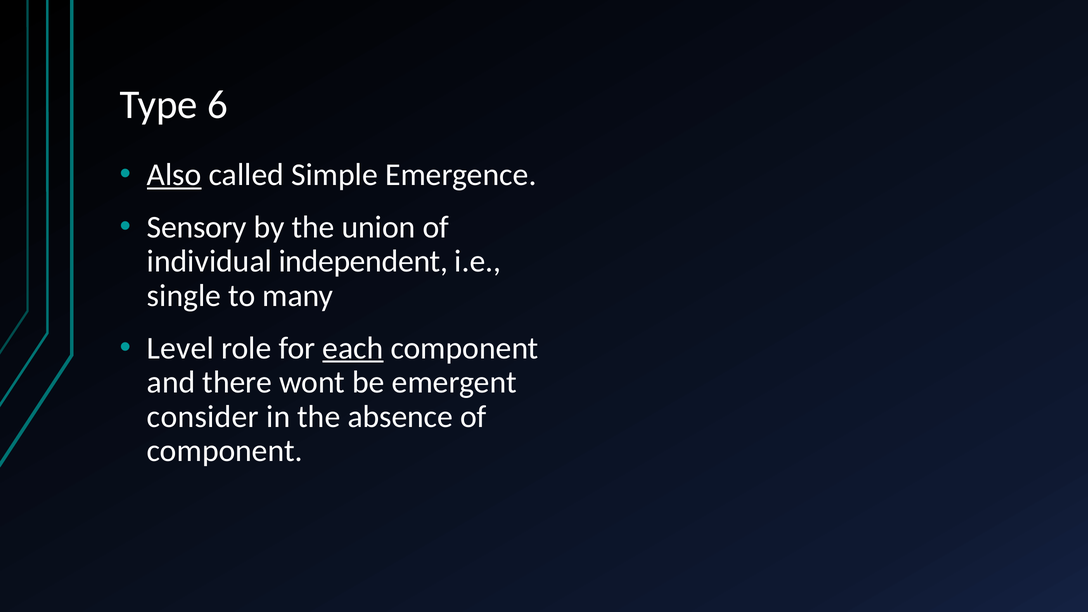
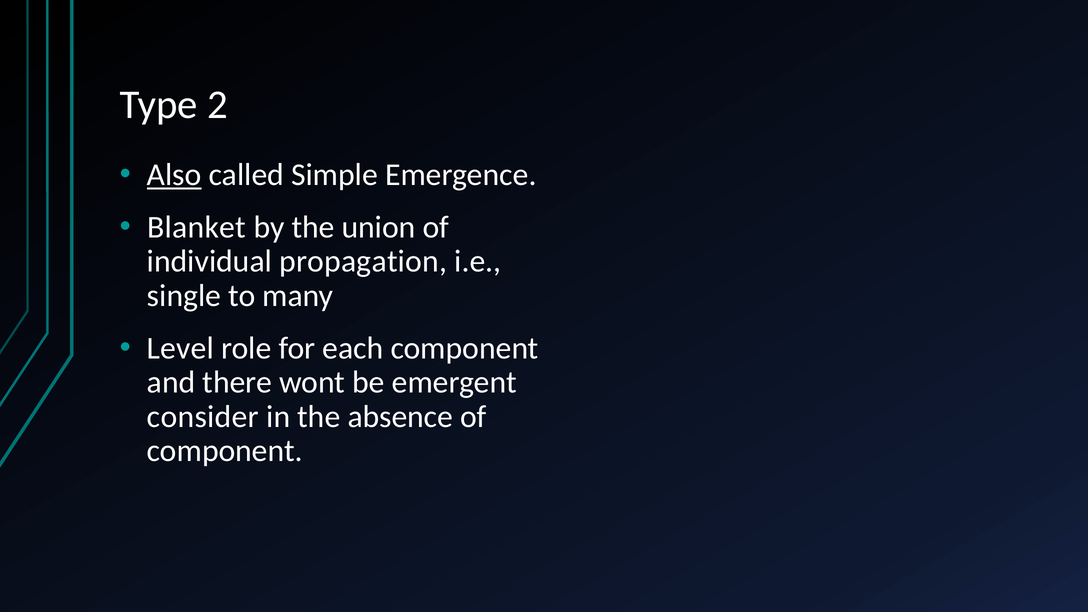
6: 6 -> 2
Sensory: Sensory -> Blanket
independent: independent -> propagation
each underline: present -> none
